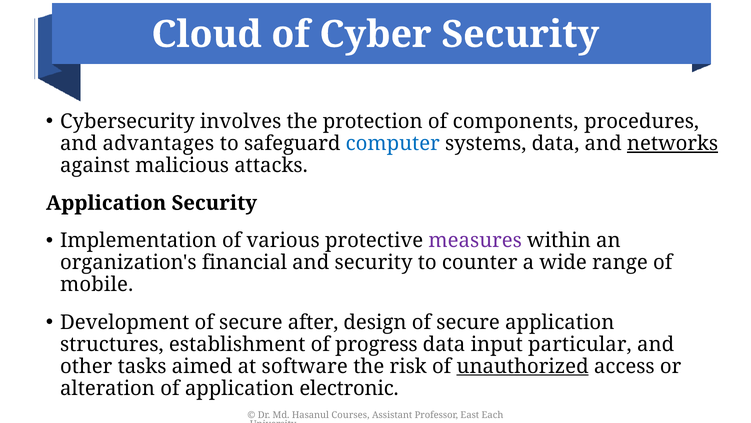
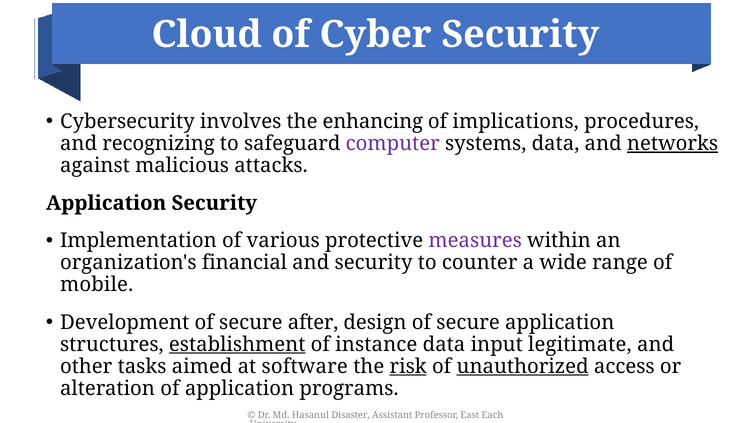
protection: protection -> enhancing
components: components -> implications
advantages: advantages -> recognizing
computer colour: blue -> purple
establishment underline: none -> present
progress: progress -> instance
particular: particular -> legitimate
risk underline: none -> present
electronic: electronic -> programs
Courses: Courses -> Disaster
